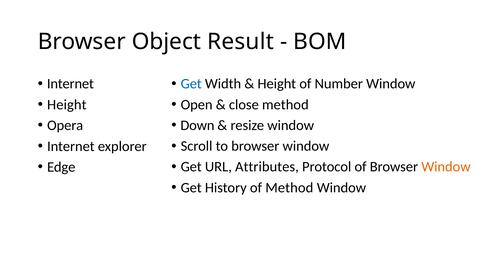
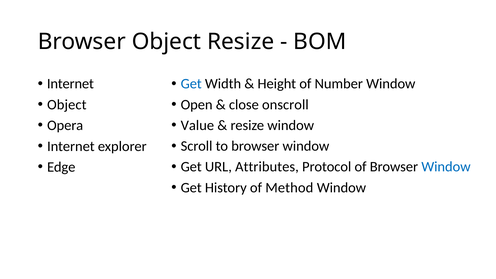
Object Result: Result -> Resize
close method: method -> onscroll
Height at (67, 105): Height -> Object
Down: Down -> Value
Window at (446, 167) colour: orange -> blue
